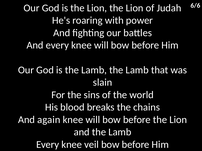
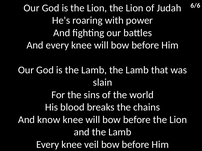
again: again -> know
